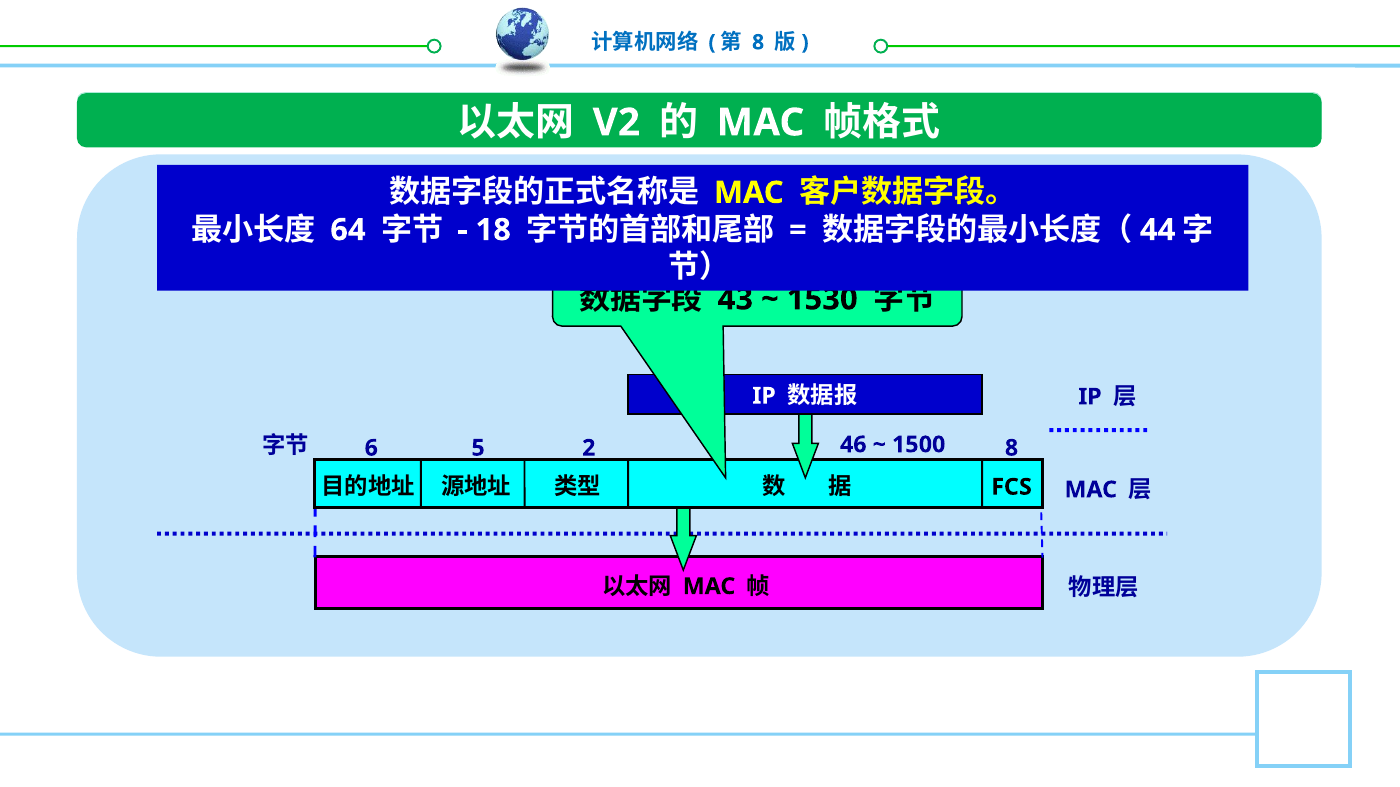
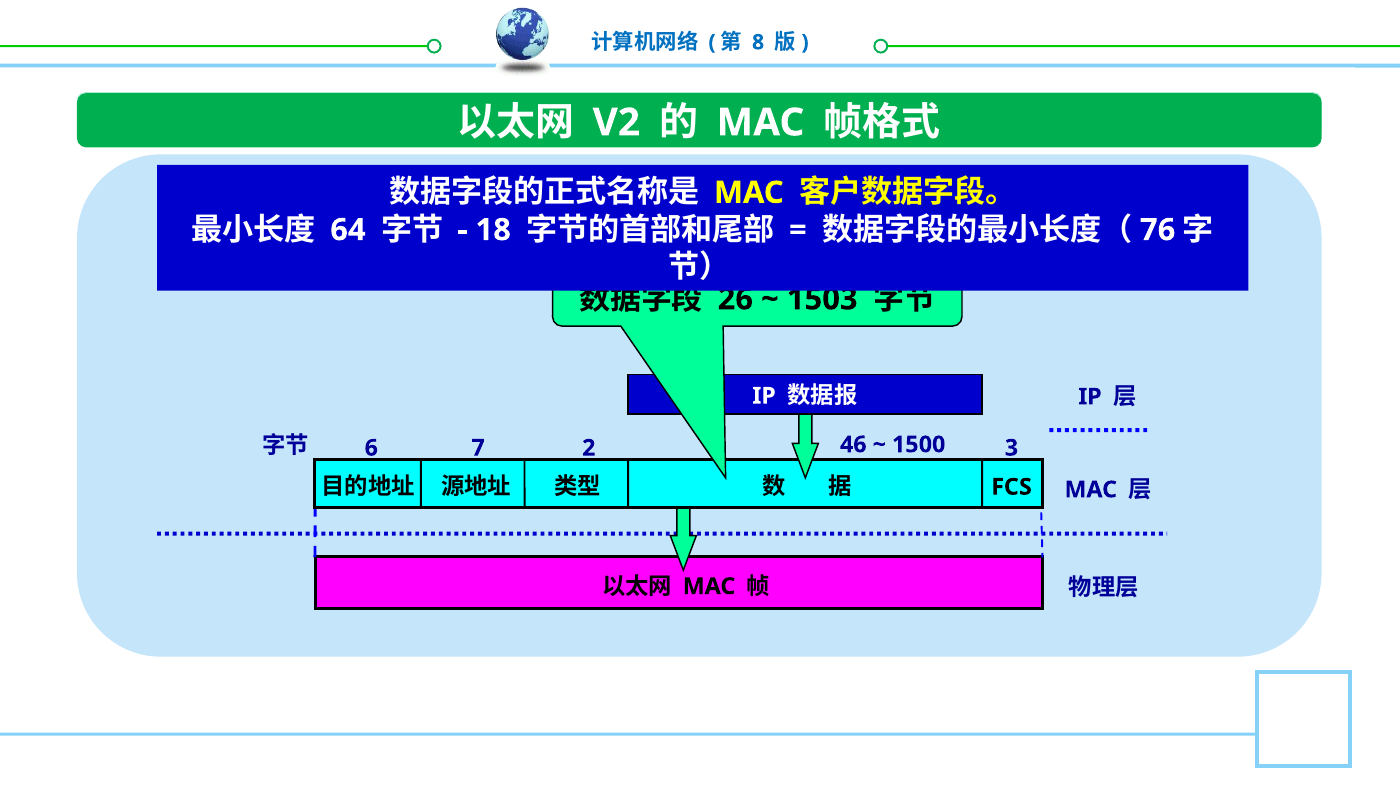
44: 44 -> 76
43: 43 -> 26
1530: 1530 -> 1503
5: 5 -> 7
8 at (1012, 448): 8 -> 3
